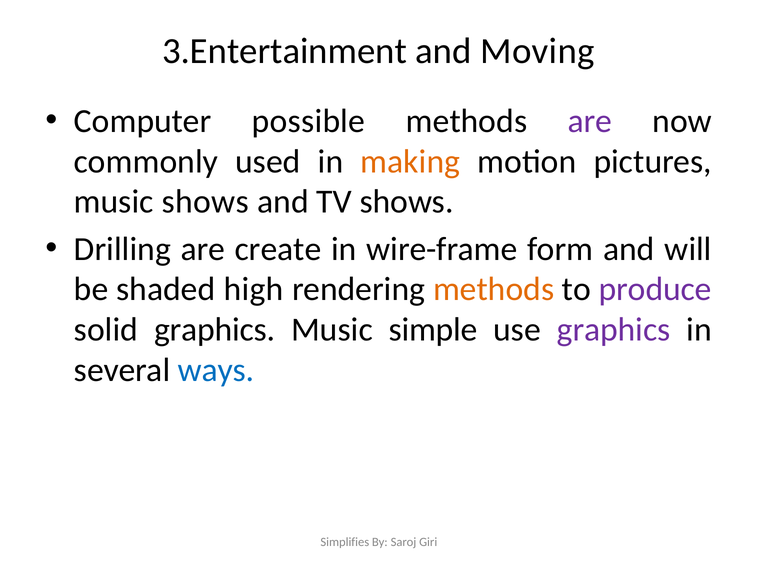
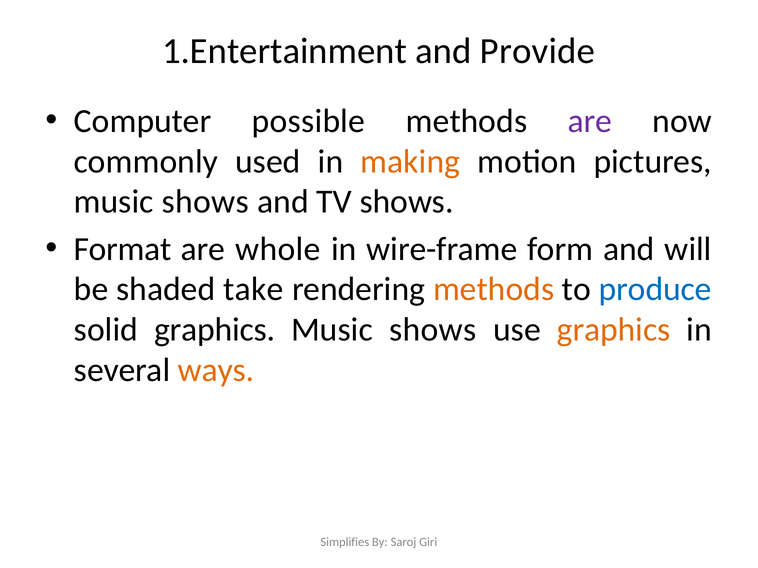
3.Entertainment: 3.Entertainment -> 1.Entertainment
Moving: Moving -> Provide
Drilling: Drilling -> Format
create: create -> whole
high: high -> take
produce colour: purple -> blue
simple at (433, 330): simple -> shows
graphics at (614, 330) colour: purple -> orange
ways colour: blue -> orange
